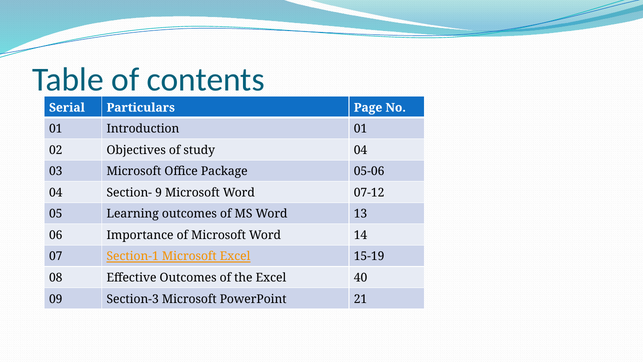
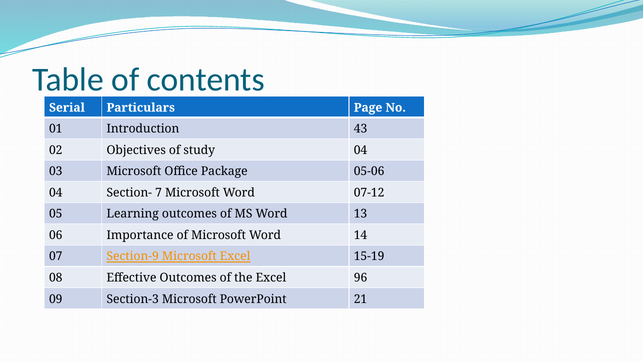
Introduction 01: 01 -> 43
9: 9 -> 7
Section-1: Section-1 -> Section-9
40: 40 -> 96
